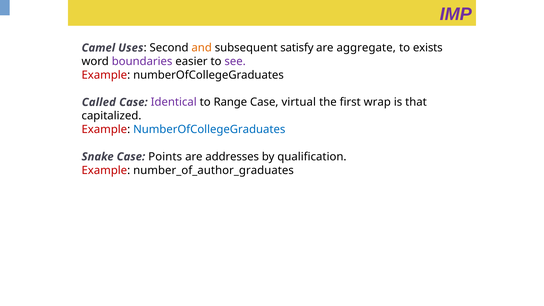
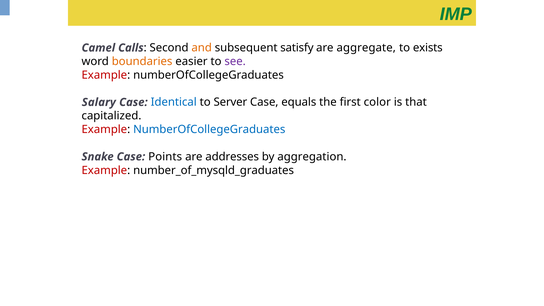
IMP colour: purple -> green
Uses: Uses -> Calls
boundaries colour: purple -> orange
Called: Called -> Salary
Identical colour: purple -> blue
Range: Range -> Server
virtual: virtual -> equals
wrap: wrap -> color
qualification: qualification -> aggregation
number_of_author_graduates: number_of_author_graduates -> number_of_mysqld_graduates
